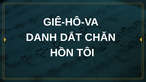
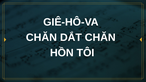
DANH at (41, 38): DANH -> CHĂN
